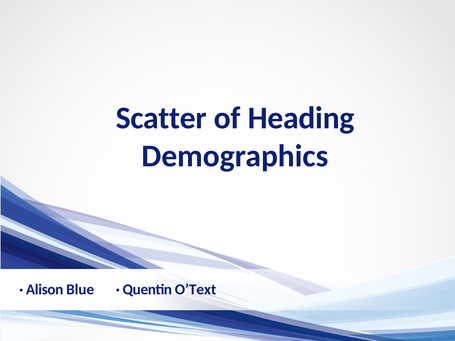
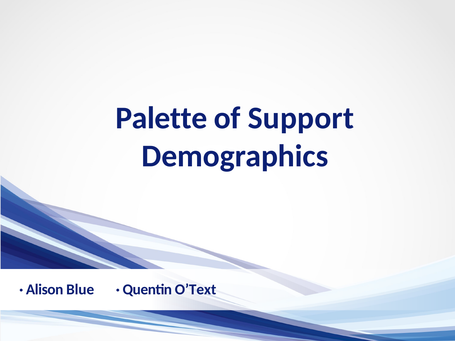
Scatter: Scatter -> Palette
Heading: Heading -> Support
